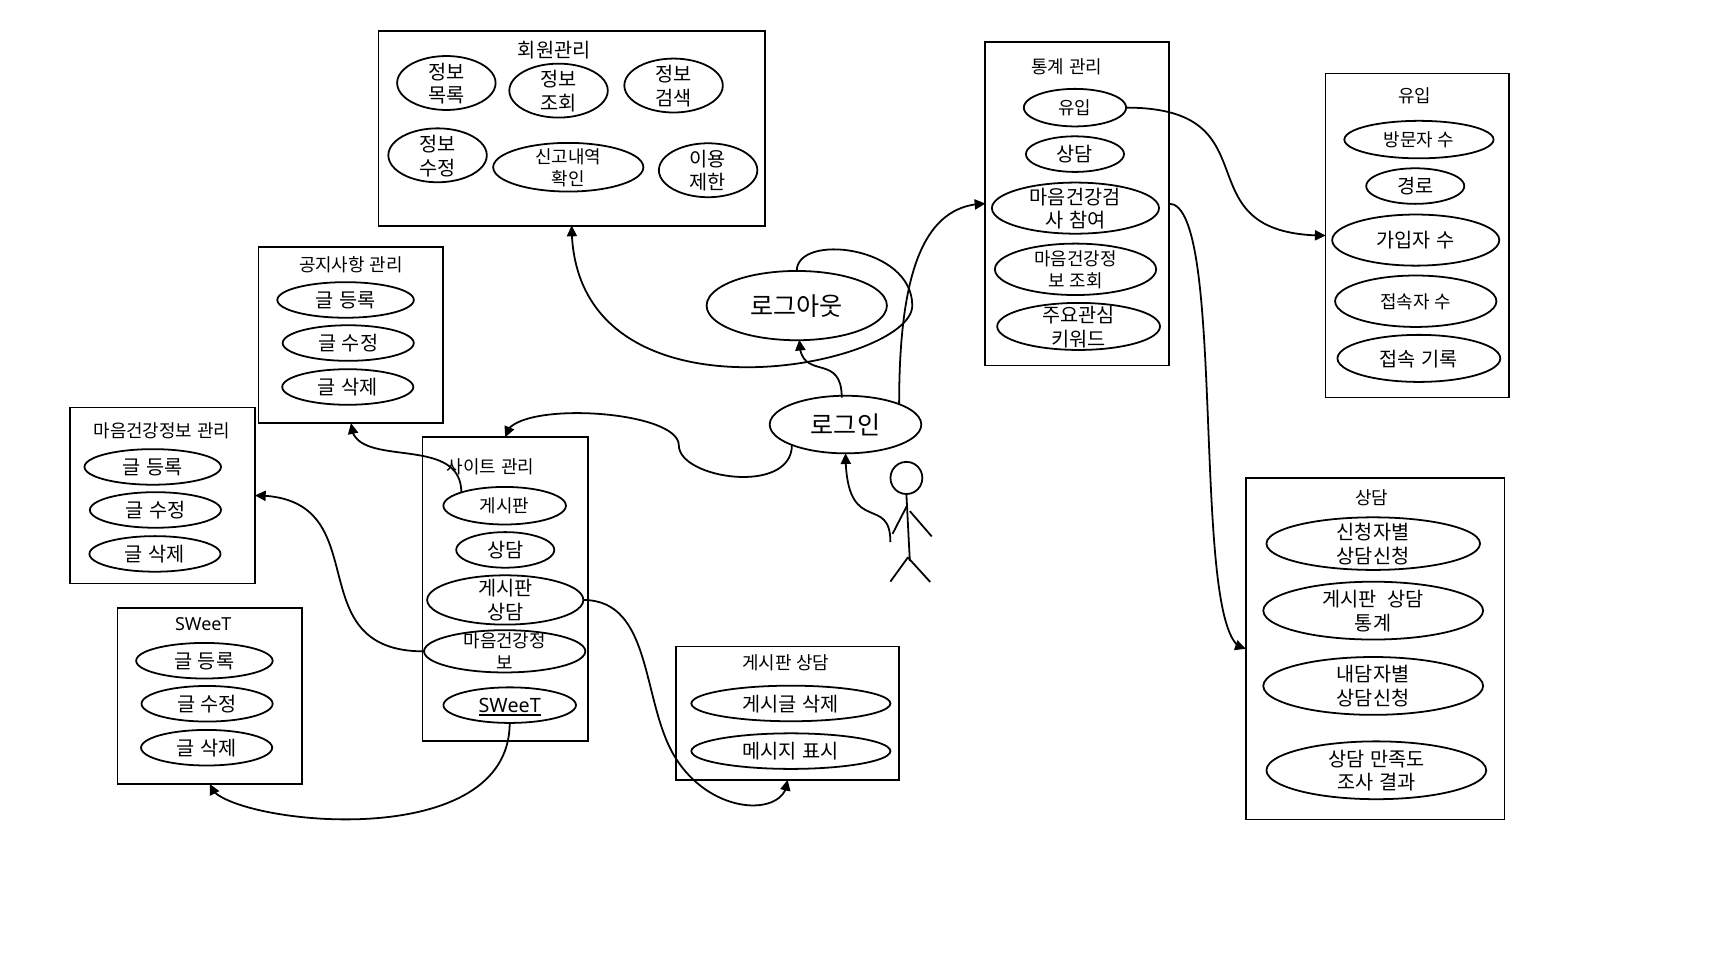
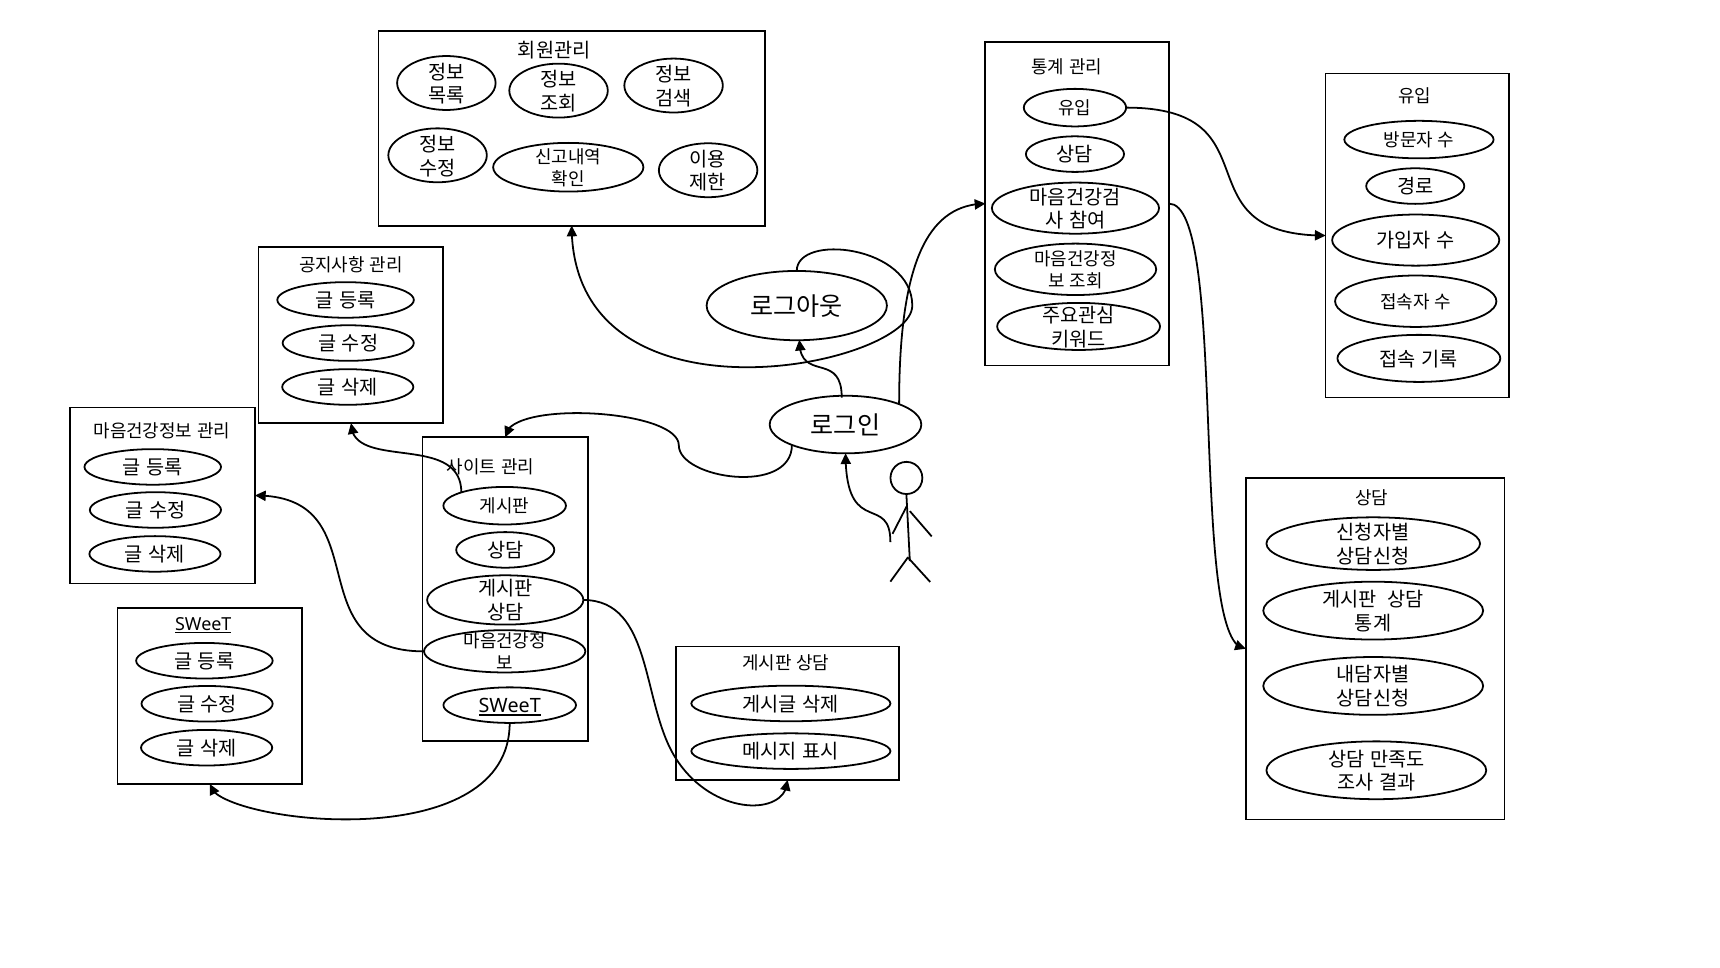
SWeeT at (203, 624) underline: none -> present
